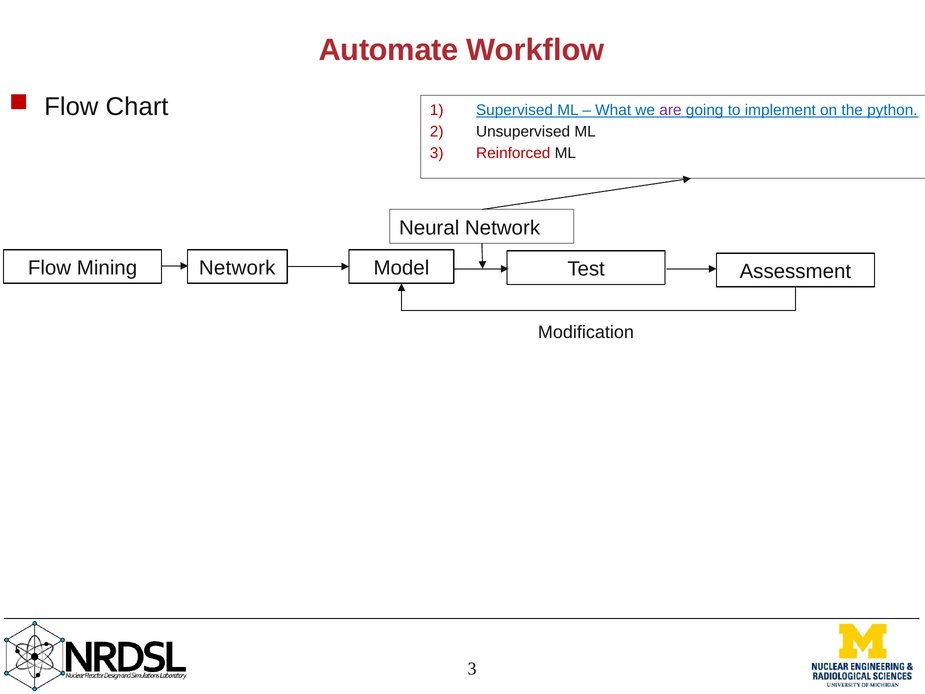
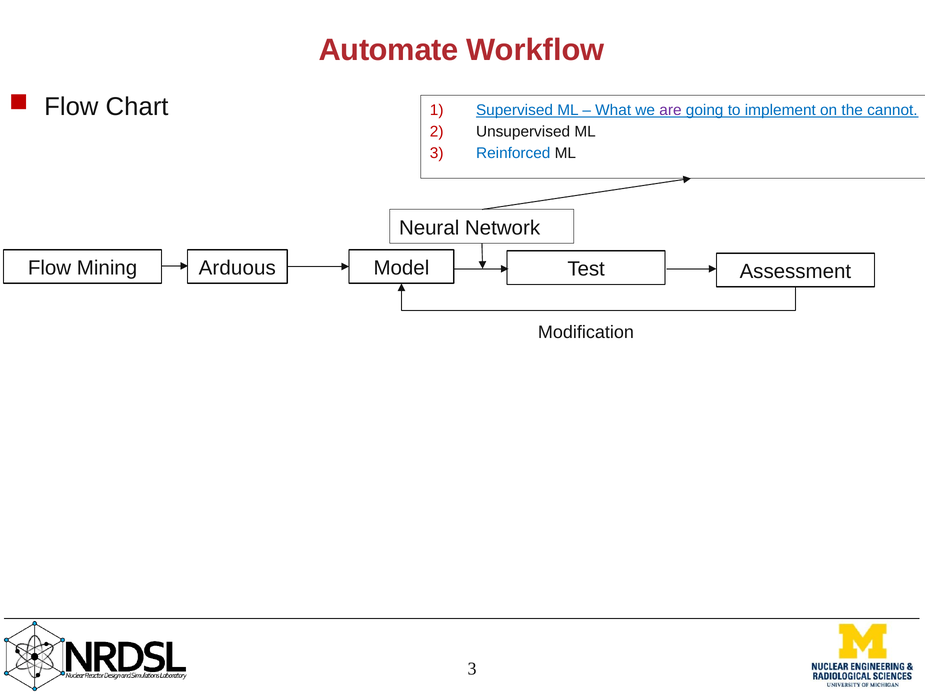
python: python -> cannot
Reinforced colour: red -> blue
Network at (237, 268): Network -> Arduous
